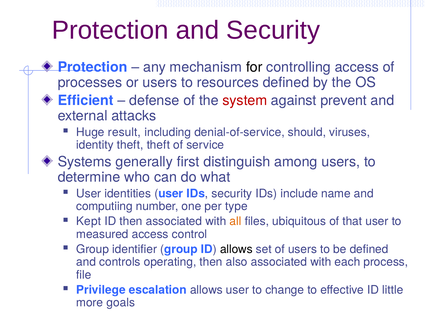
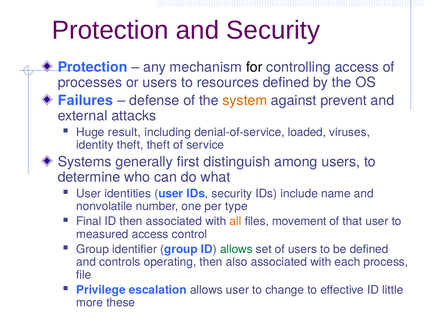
Efficient: Efficient -> Failures
system colour: red -> orange
should: should -> loaded
computiing: computiing -> nonvolatile
Kept: Kept -> Final
ubiquitous: ubiquitous -> movement
allows at (236, 249) colour: black -> green
goals: goals -> these
